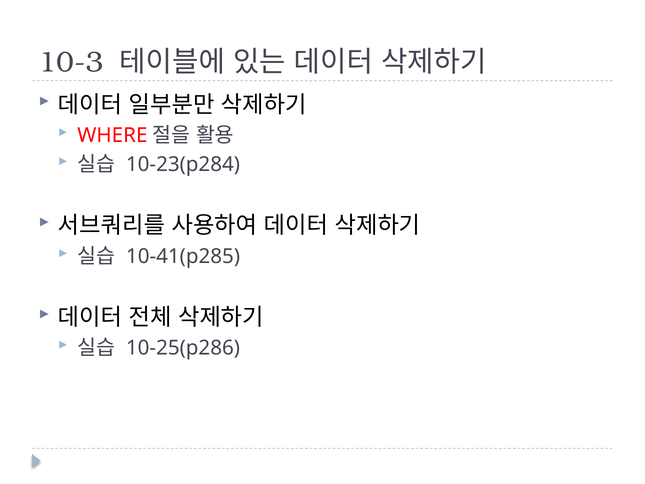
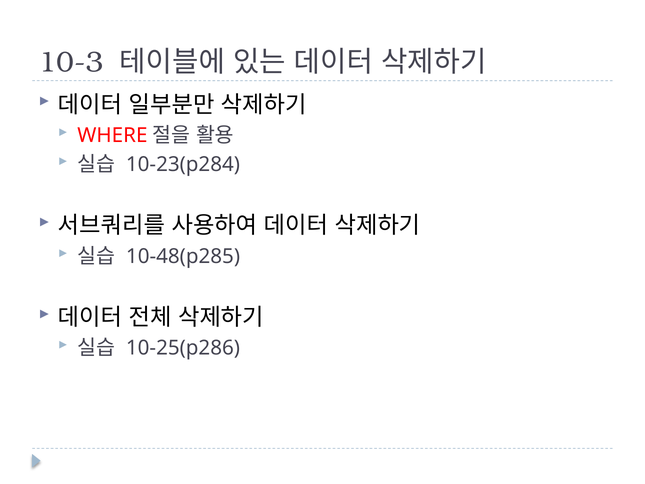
10-41(p285: 10-41(p285 -> 10-48(p285
